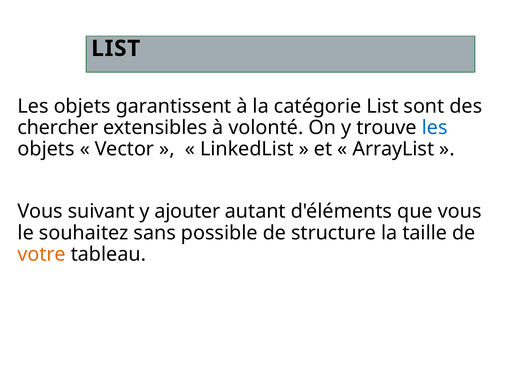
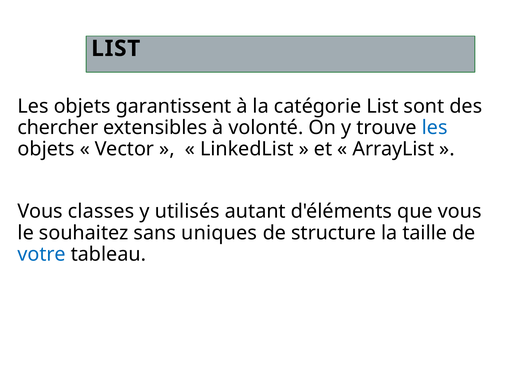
suivant: suivant -> classes
ajouter: ajouter -> utilisés
possible: possible -> uniques
votre colour: orange -> blue
